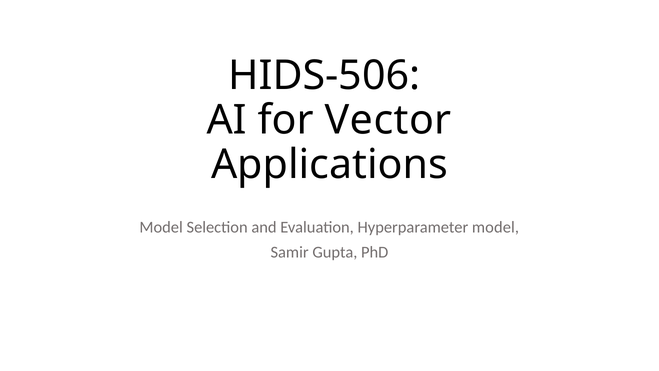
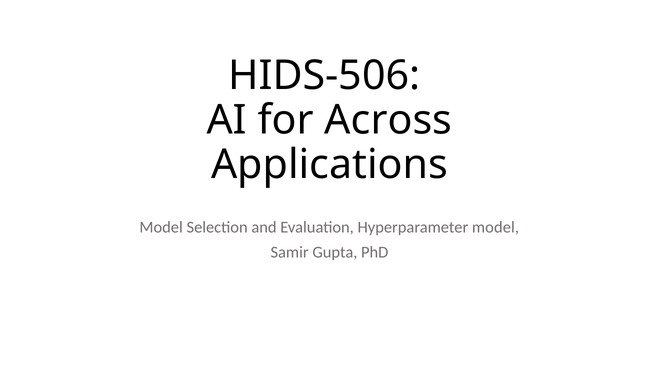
Vector: Vector -> Across
